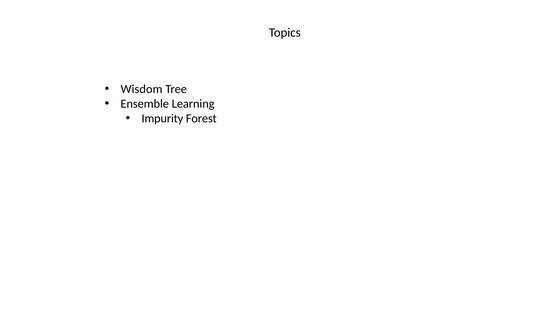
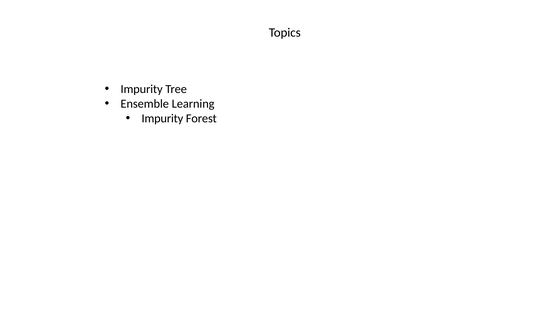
Wisdom at (142, 89): Wisdom -> Impurity
